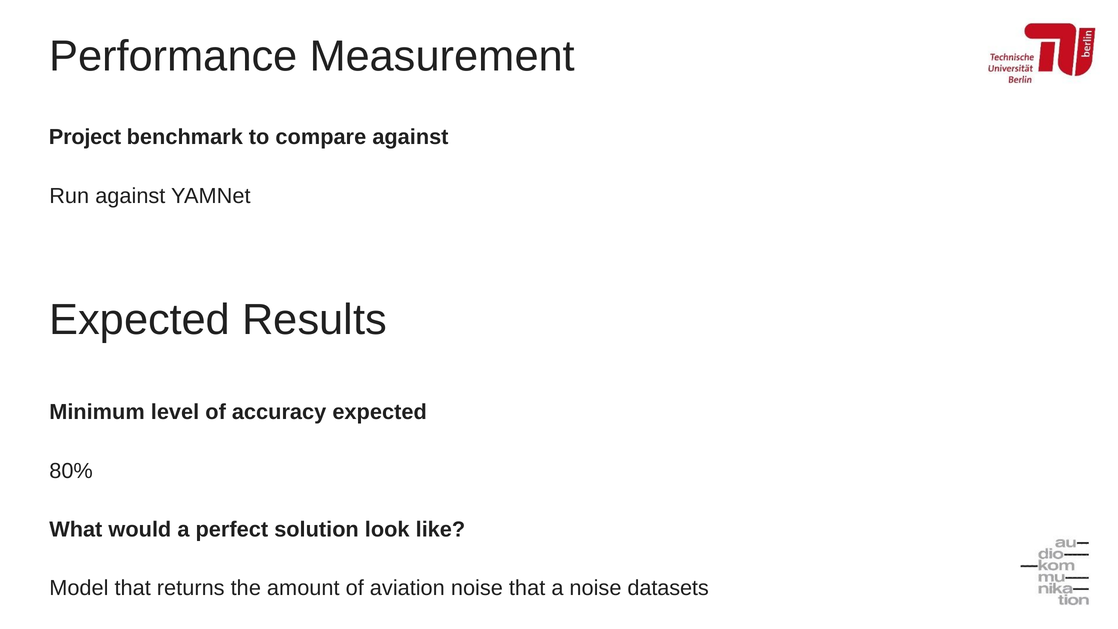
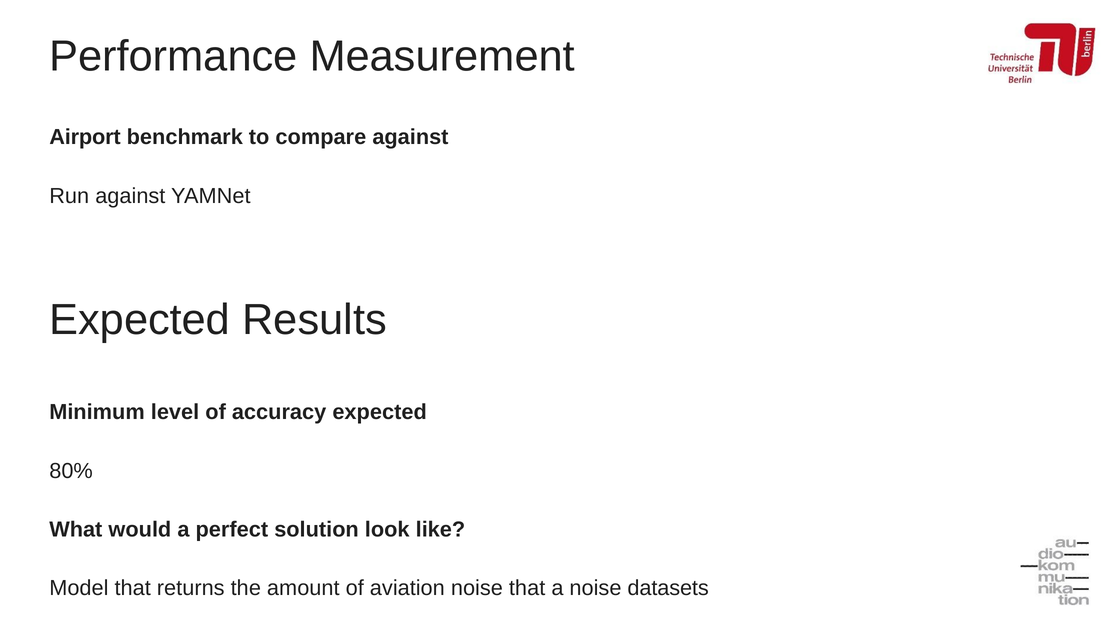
Project: Project -> Airport
